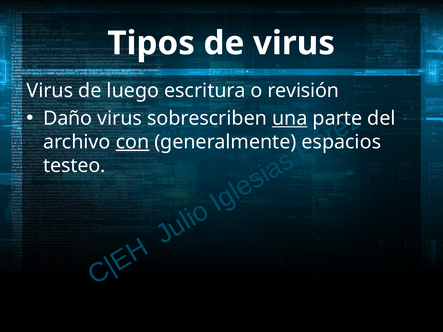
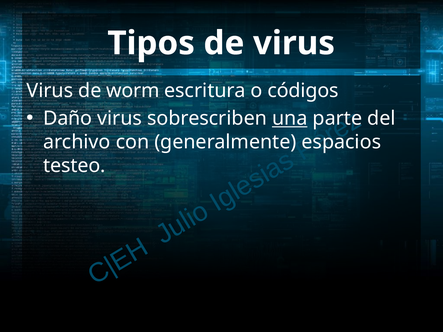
luego: luego -> worm
revisión: revisión -> códigos
con underline: present -> none
